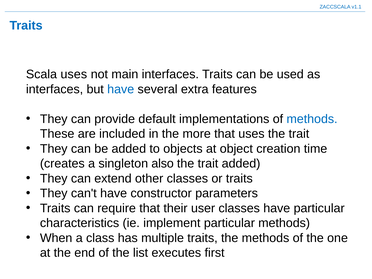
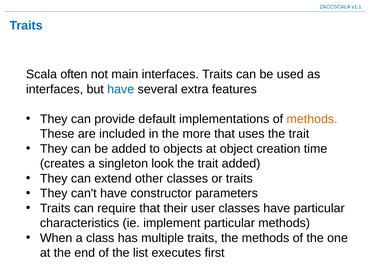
Scala uses: uses -> often
methods at (312, 119) colour: blue -> orange
also: also -> look
